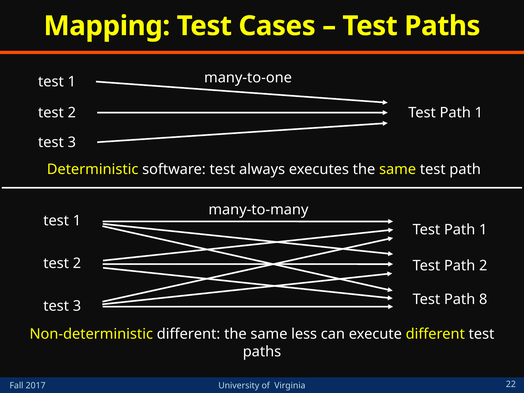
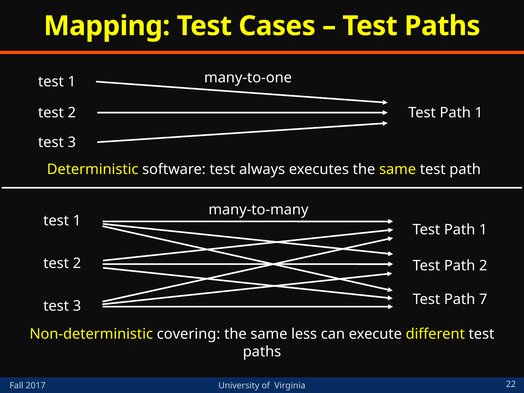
8: 8 -> 7
Non-deterministic different: different -> covering
